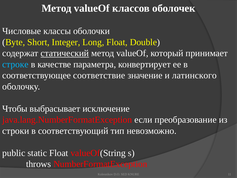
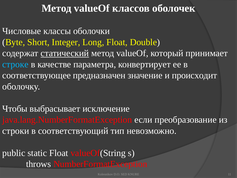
соответствие: соответствие -> предназначен
латинского: латинского -> происходит
